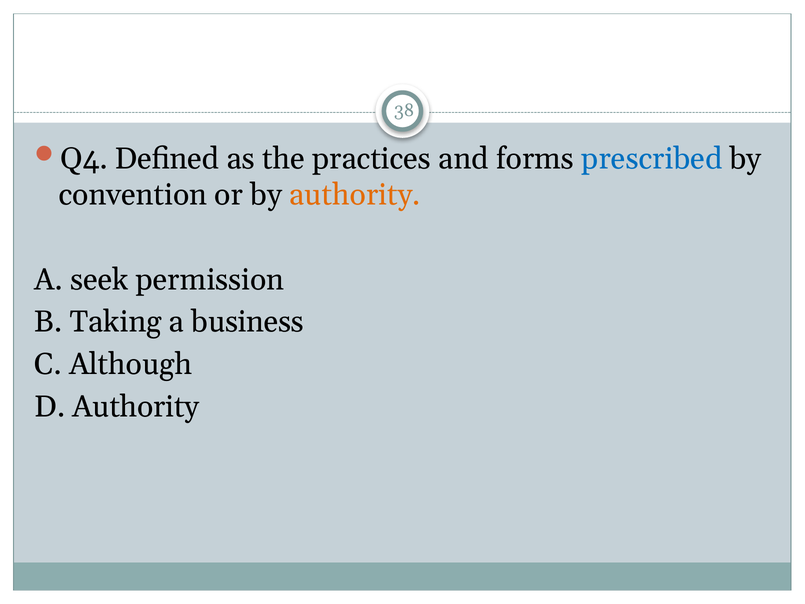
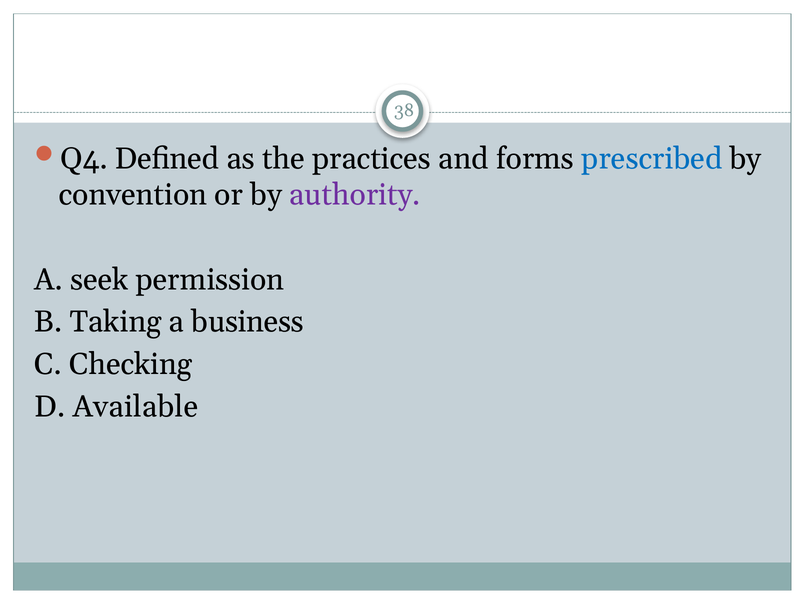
authority at (355, 195) colour: orange -> purple
Although: Although -> Checking
D Authority: Authority -> Available
